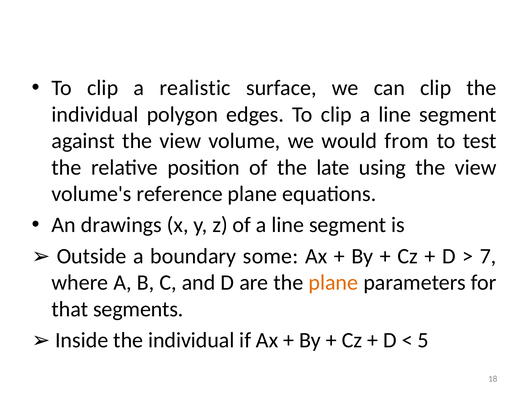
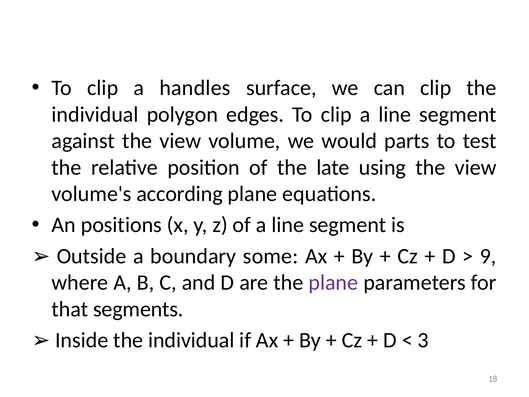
realistic: realistic -> handles
from: from -> parts
reference: reference -> according
drawings: drawings -> positions
7: 7 -> 9
plane at (333, 283) colour: orange -> purple
5: 5 -> 3
